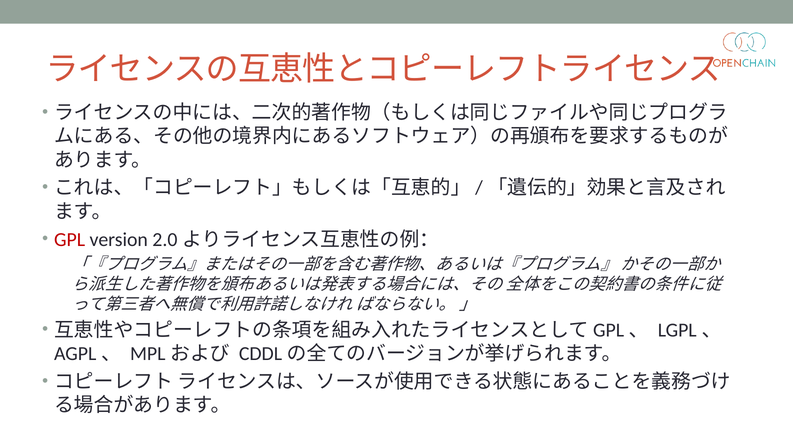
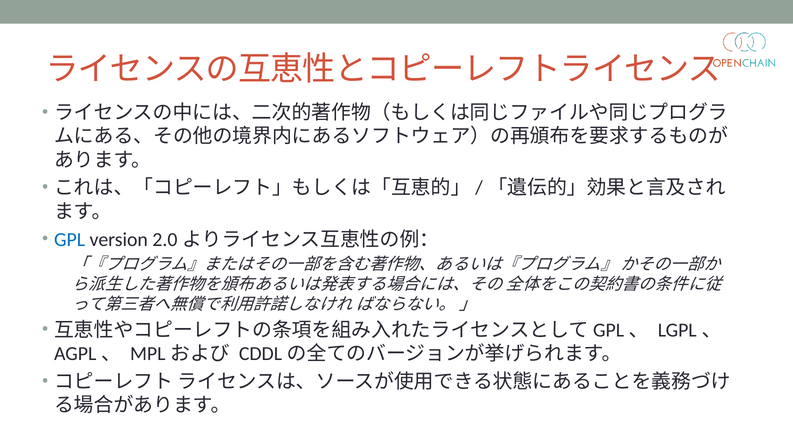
GPL colour: red -> blue
